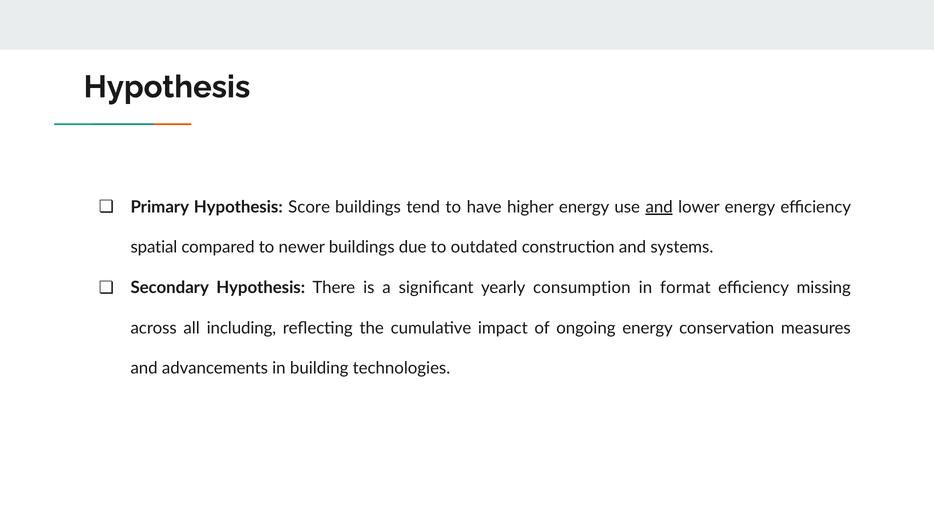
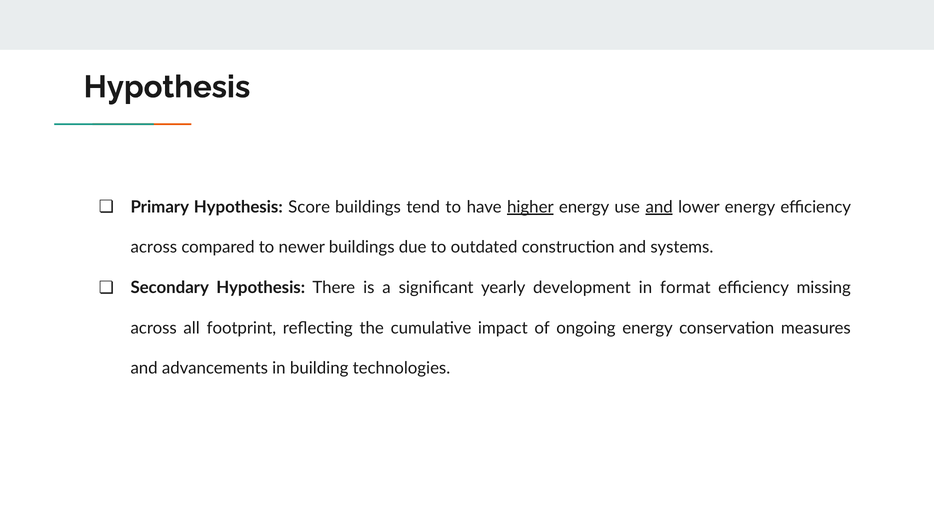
higher underline: none -> present
spatial at (154, 247): spatial -> across
consumption: consumption -> development
including: including -> footprint
